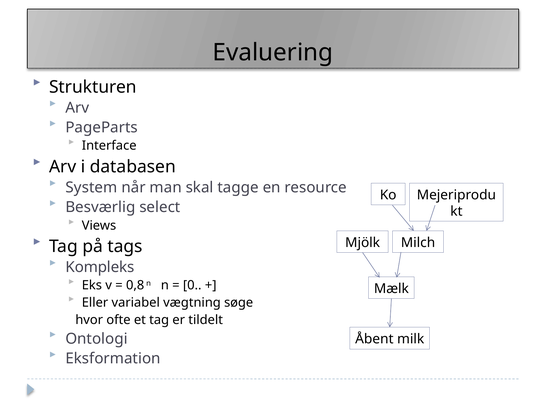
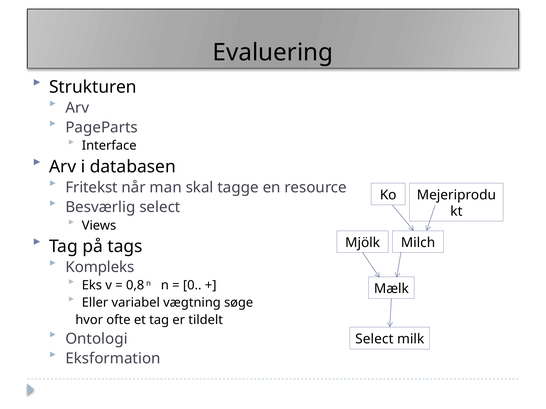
System: System -> Fritekst
Åbent at (374, 340): Åbent -> Select
